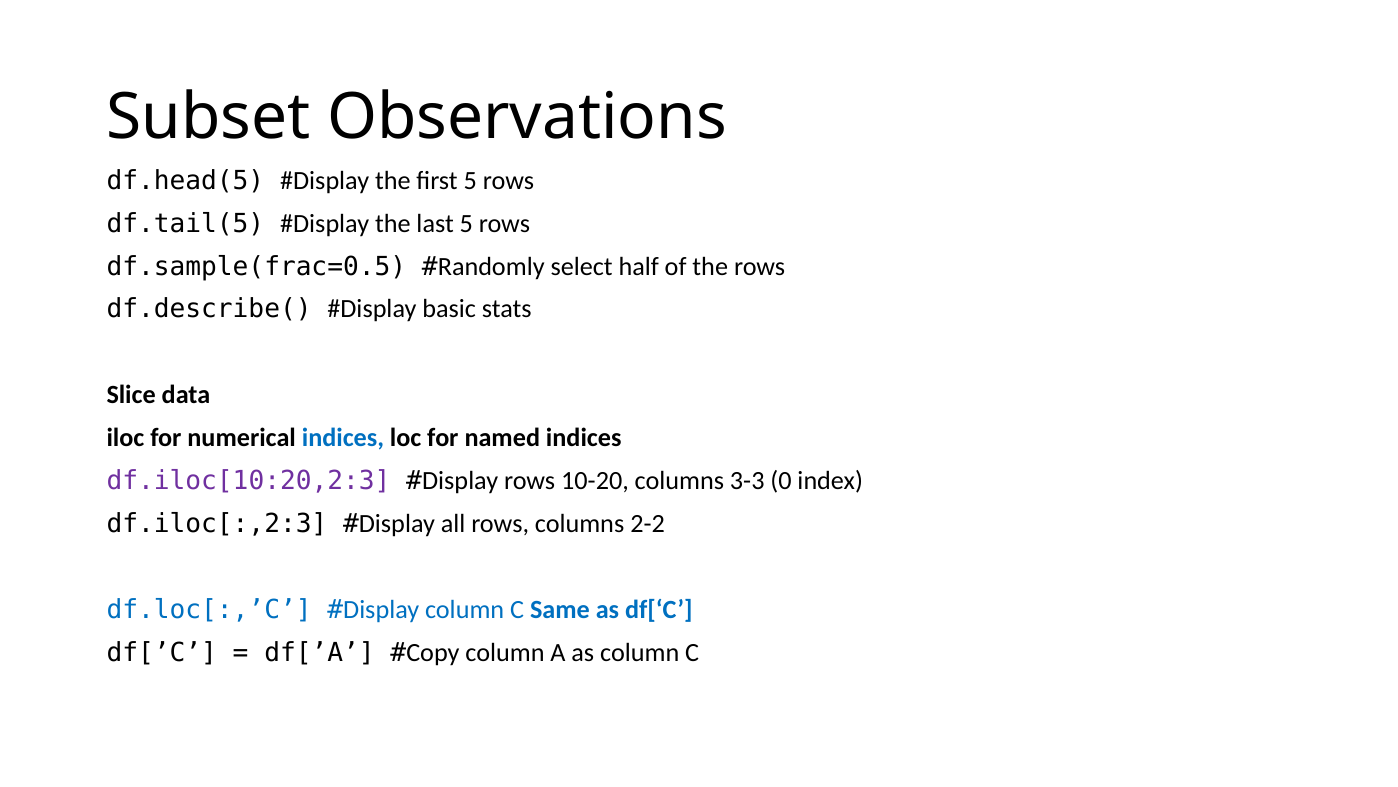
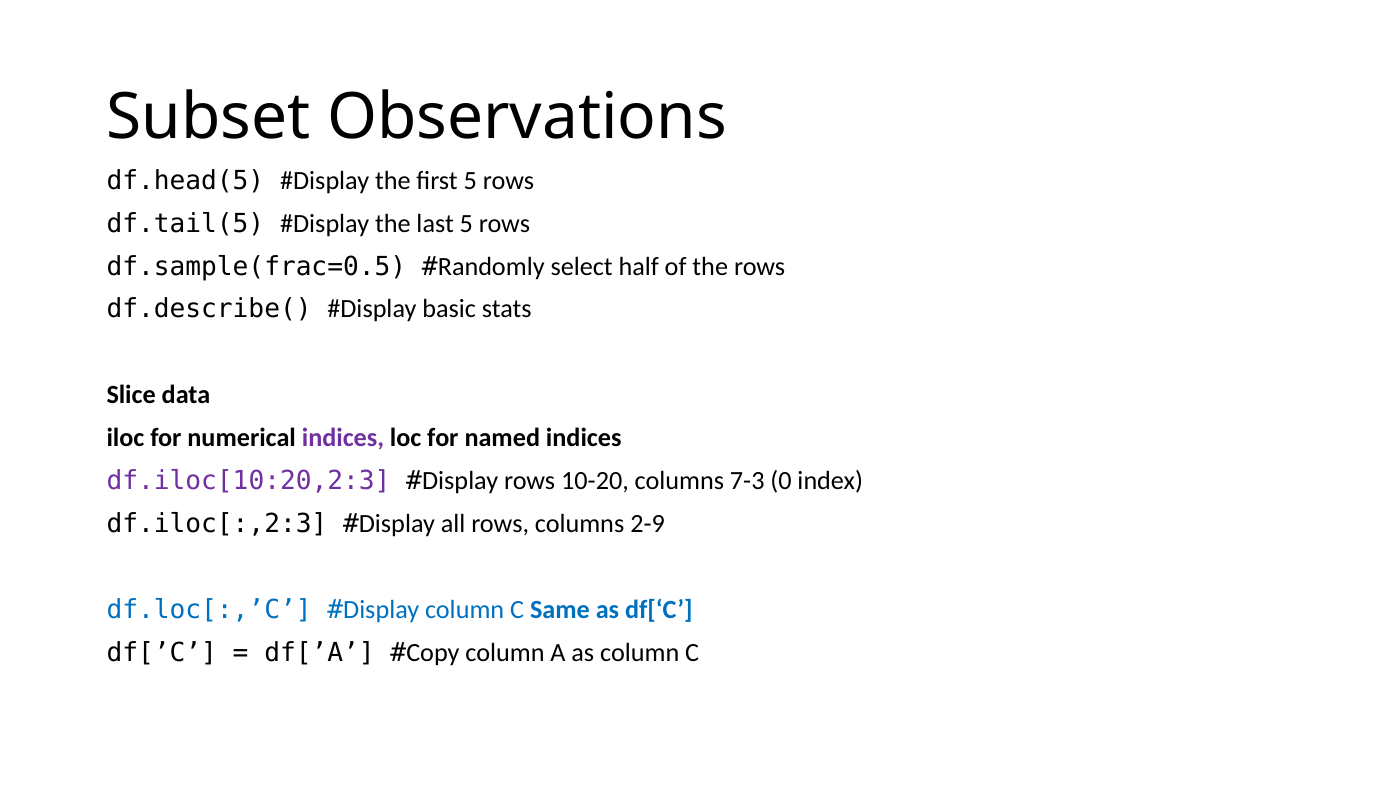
indices at (343, 438) colour: blue -> purple
3-3: 3-3 -> 7-3
2-2: 2-2 -> 2-9
